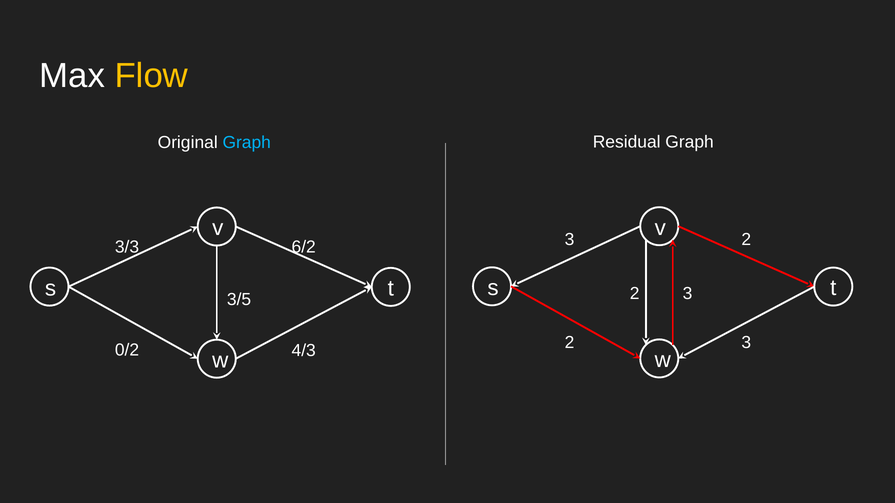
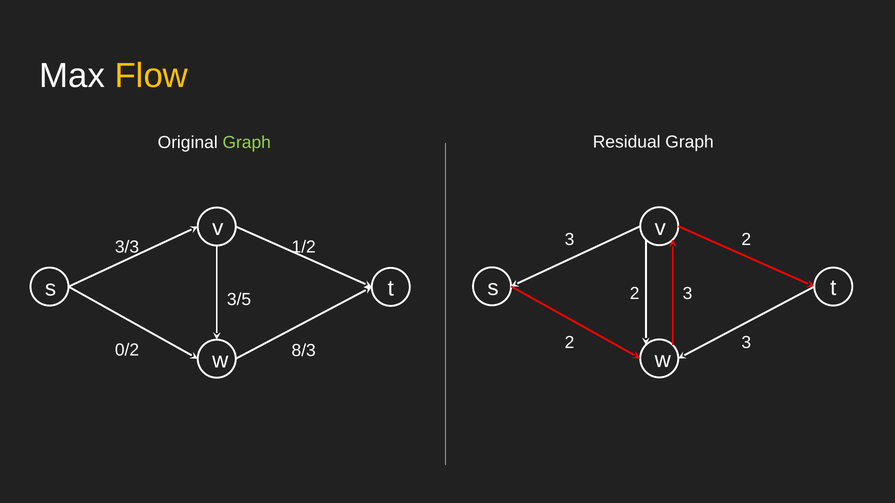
Graph at (247, 143) colour: light blue -> light green
6/2: 6/2 -> 1/2
4/3: 4/3 -> 8/3
